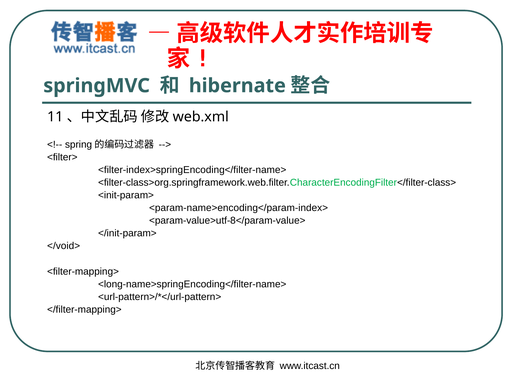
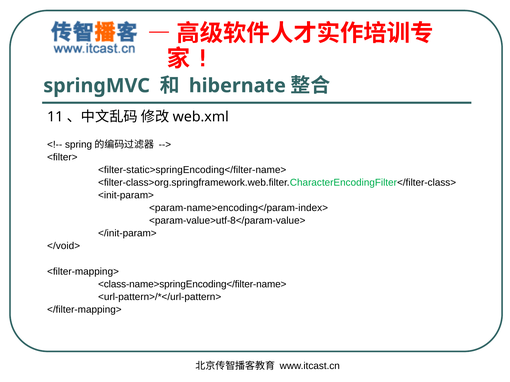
<filter-index>springEncoding</filter-name>: <filter-index>springEncoding</filter-name> -> <filter-static>springEncoding</filter-name>
<long-name>springEncoding</filter-name>: <long-name>springEncoding</filter-name> -> <class-name>springEncoding</filter-name>
